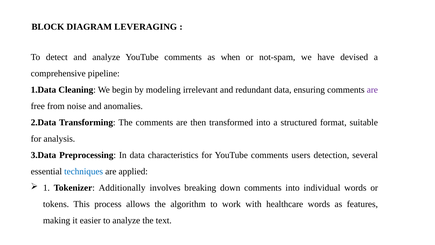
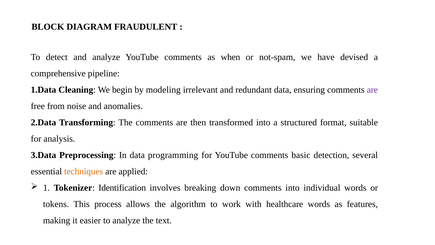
LEVERAGING: LEVERAGING -> FRAUDULENT
characteristics: characteristics -> programming
users: users -> basic
techniques colour: blue -> orange
Additionally: Additionally -> Identification
